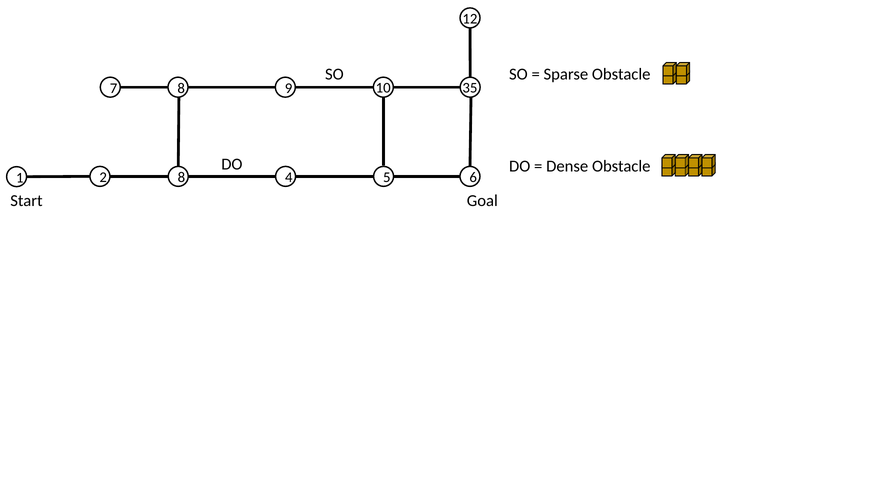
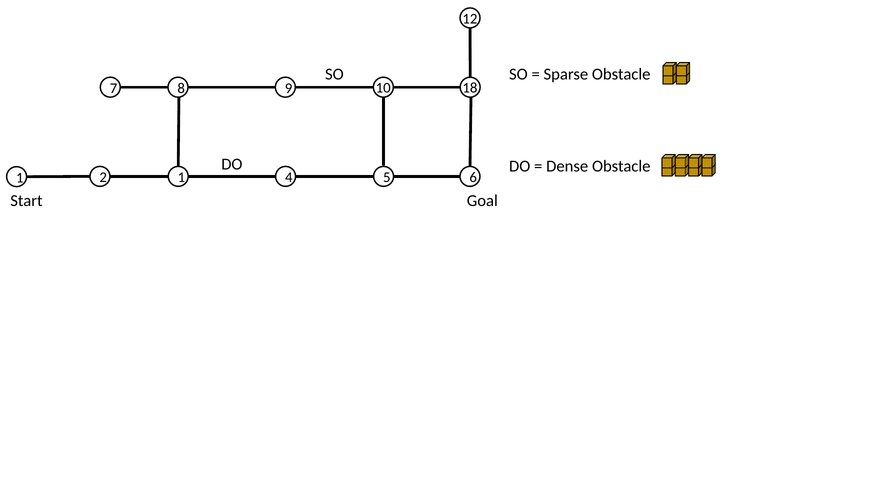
35: 35 -> 18
2 8: 8 -> 1
